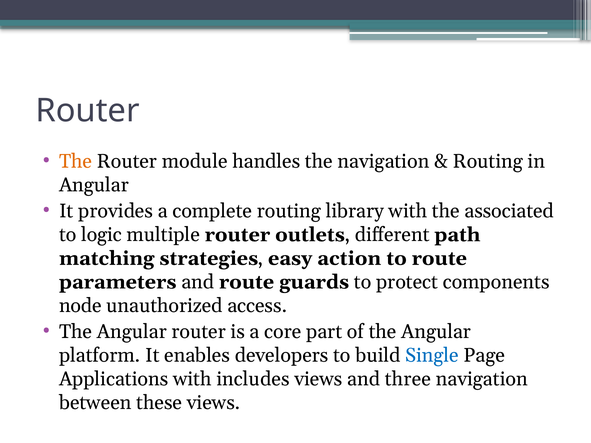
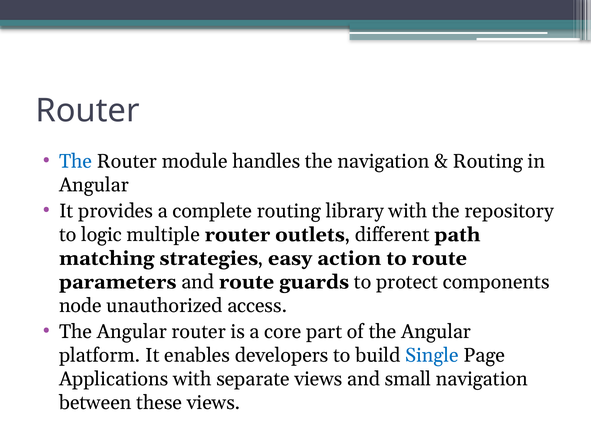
The at (76, 161) colour: orange -> blue
associated: associated -> repository
includes: includes -> separate
three: three -> small
